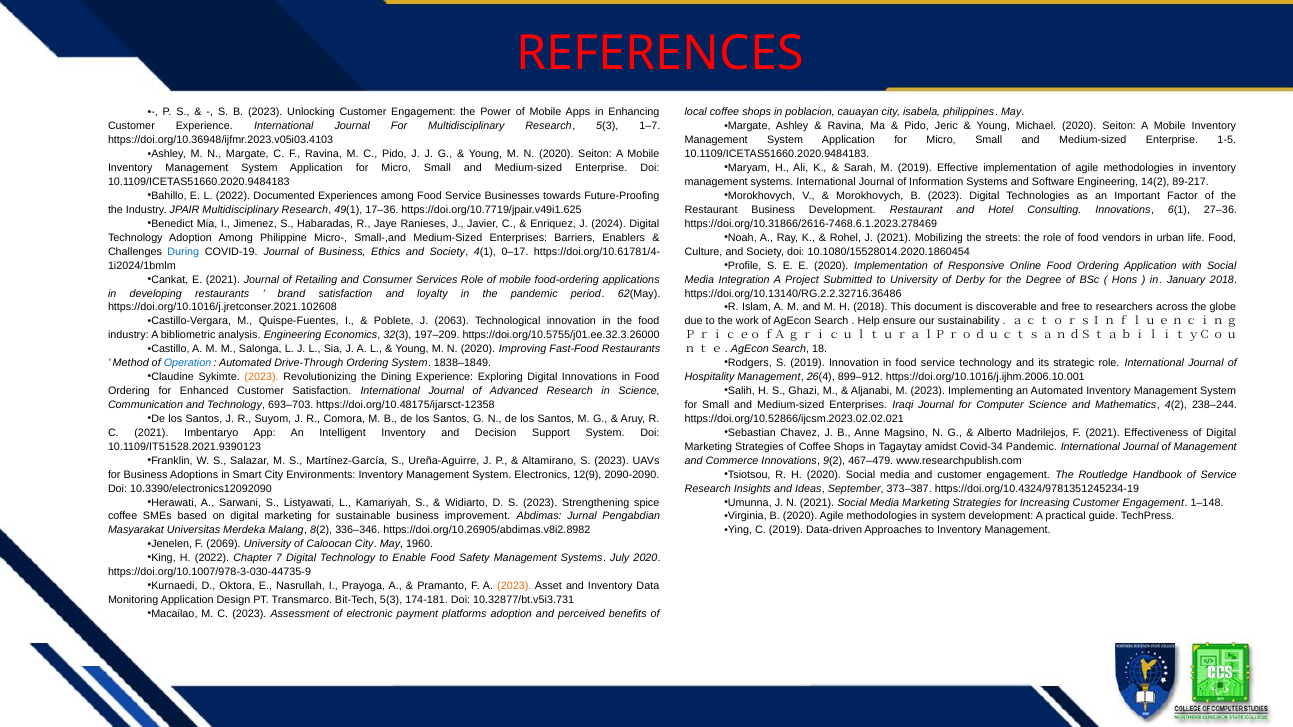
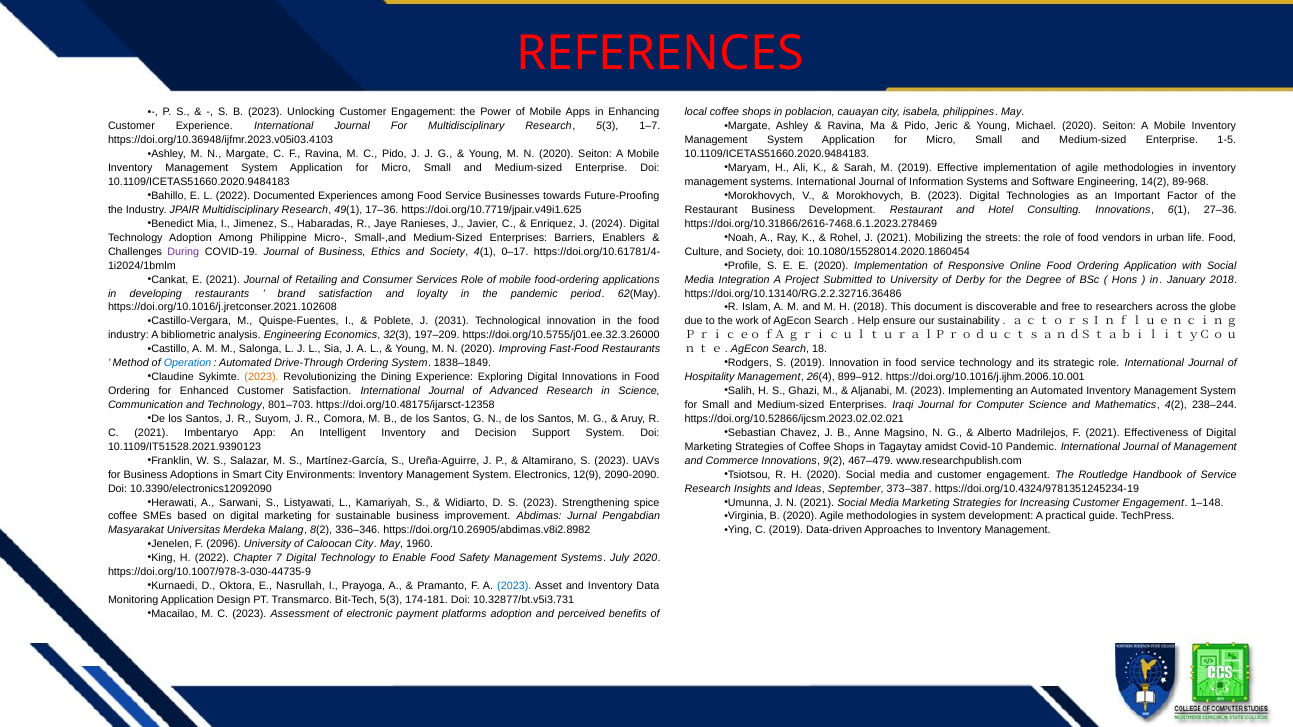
89-217: 89-217 -> 89-968
During colour: blue -> purple
2063: 2063 -> 2031
693–703: 693–703 -> 801–703
Covid-34: Covid-34 -> Covid-10
2069: 2069 -> 2096
2023 at (514, 586) colour: orange -> blue
